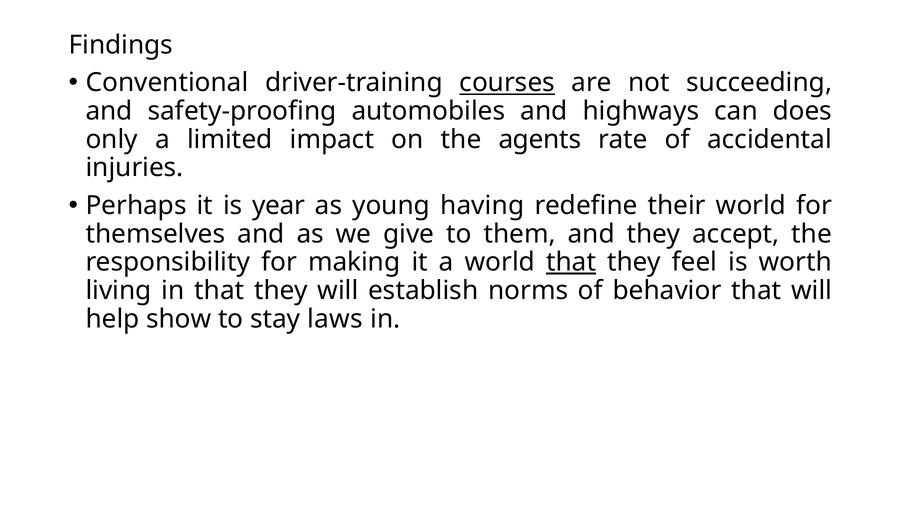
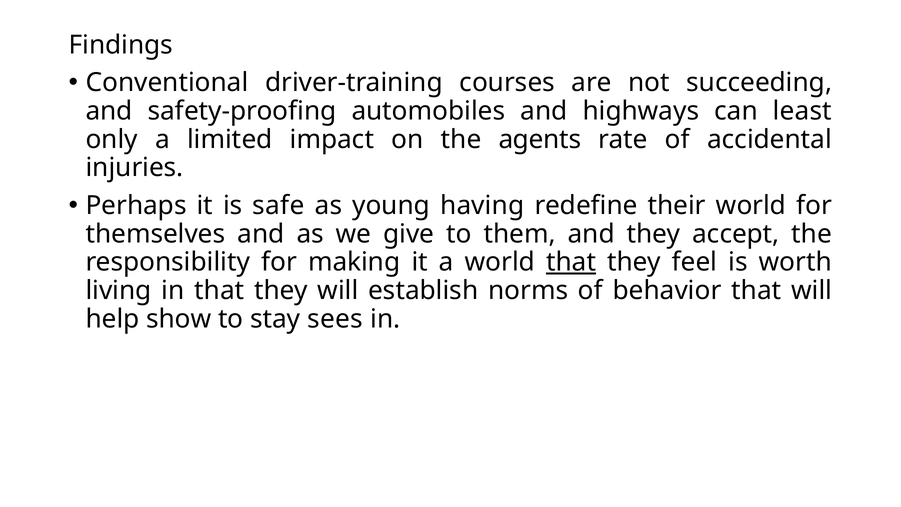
courses underline: present -> none
does: does -> least
year: year -> safe
laws: laws -> sees
